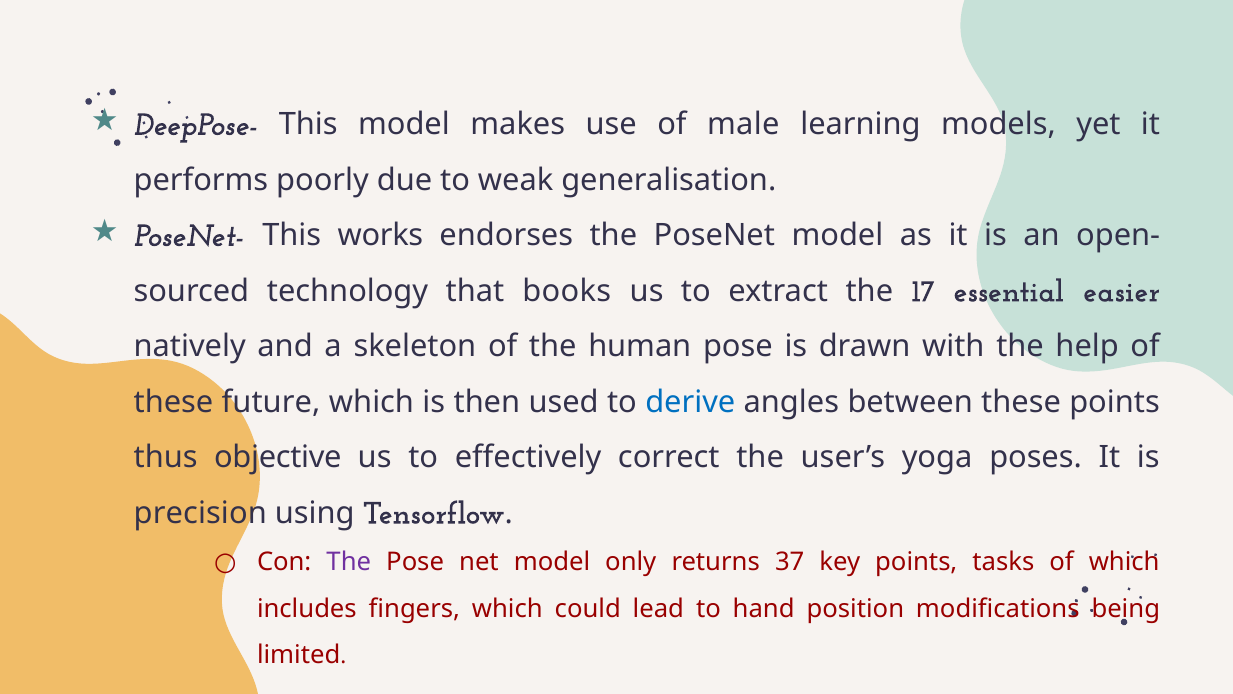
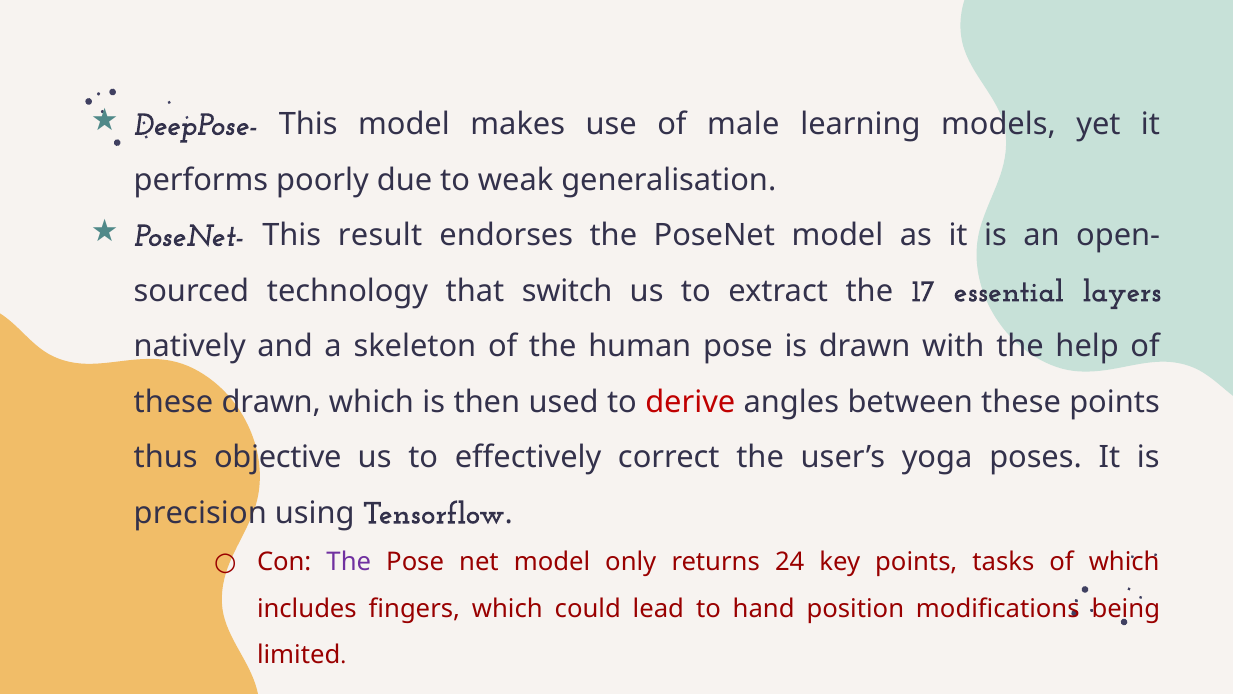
works: works -> result
books: books -> switch
easier: easier -> layers
these future: future -> drawn
derive colour: blue -> red
37: 37 -> 24
